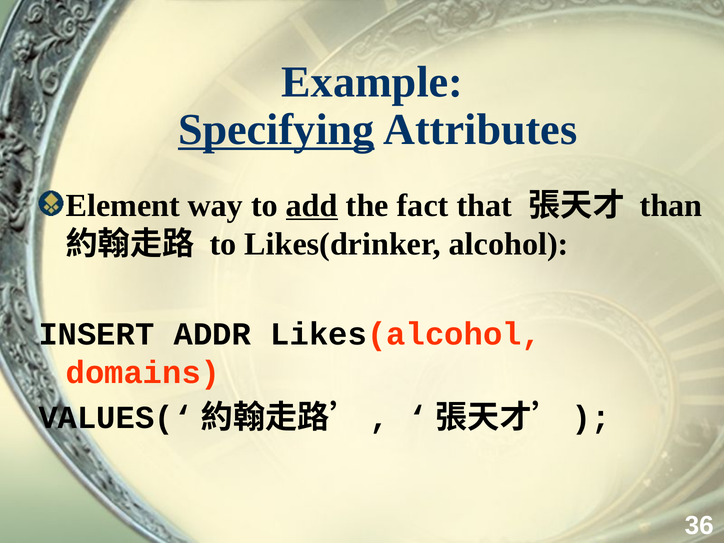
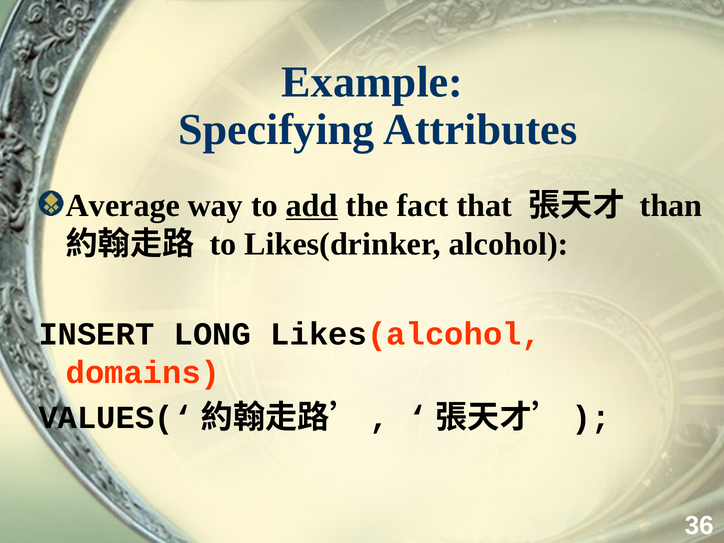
Specifying underline: present -> none
Element: Element -> Average
ADDR: ADDR -> LONG
